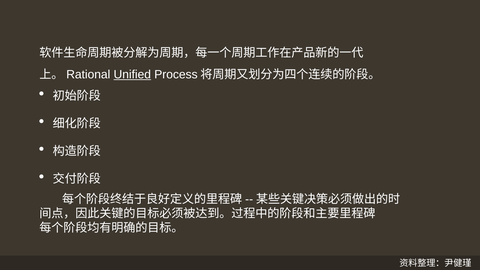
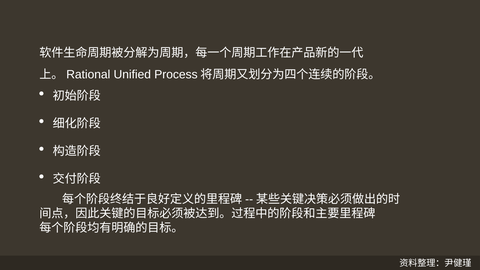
Unified underline: present -> none
